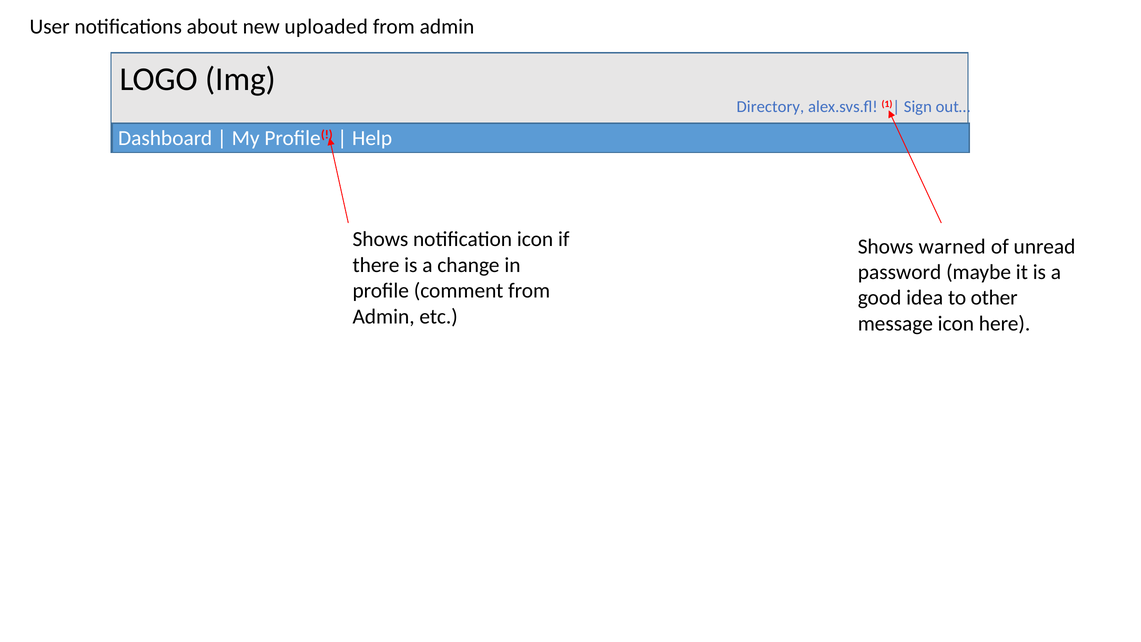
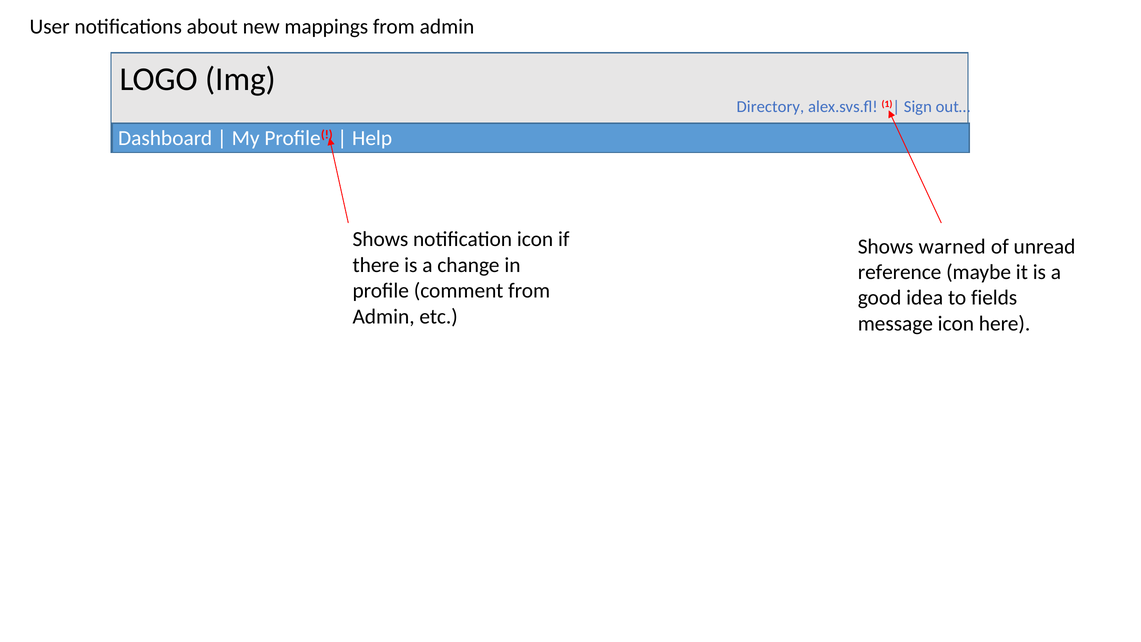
uploaded: uploaded -> mappings
password: password -> reference
other: other -> fields
